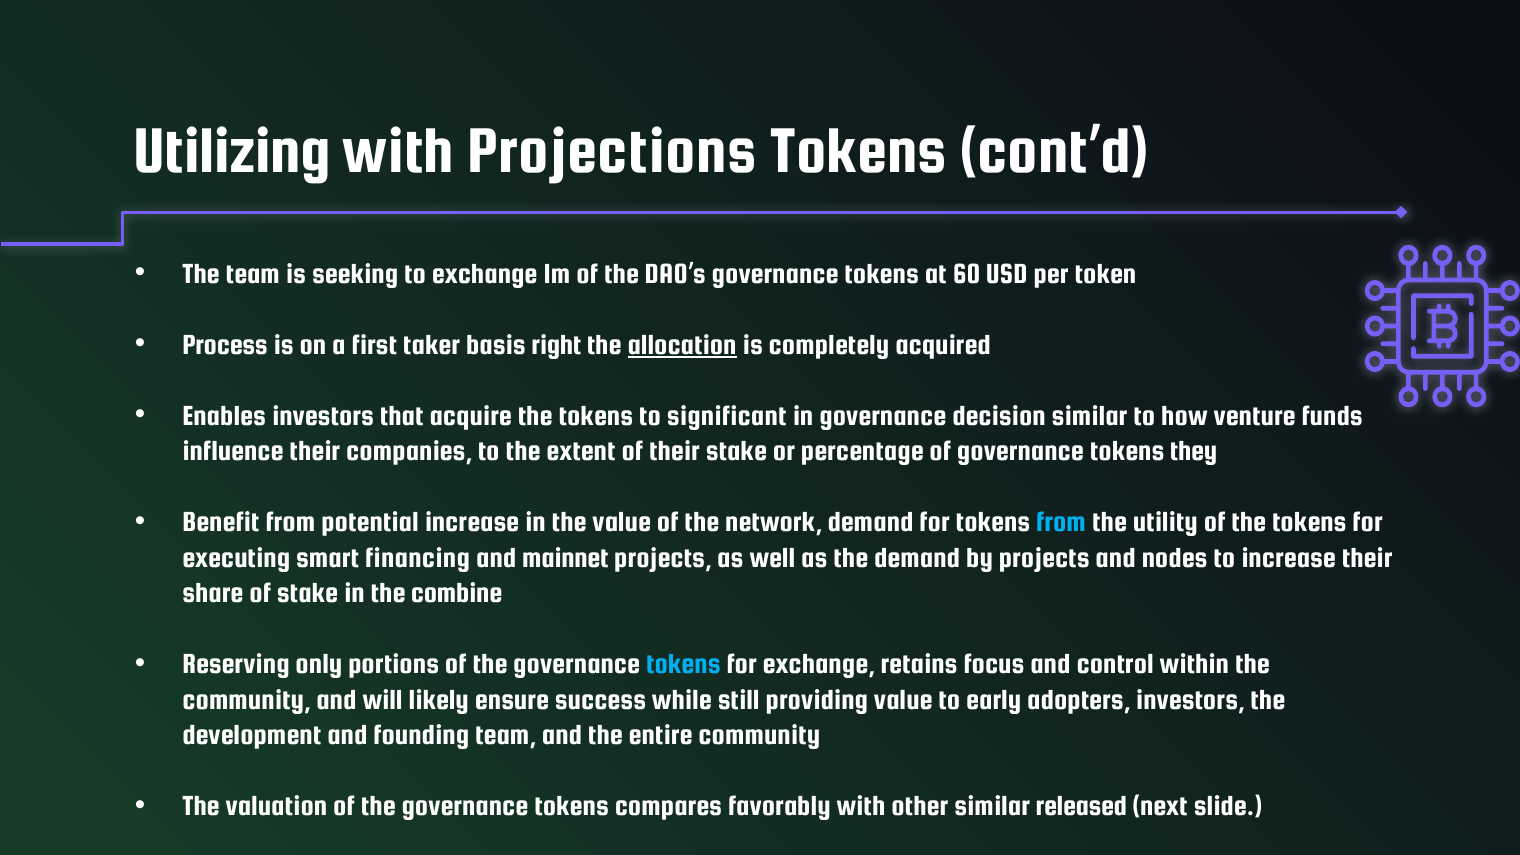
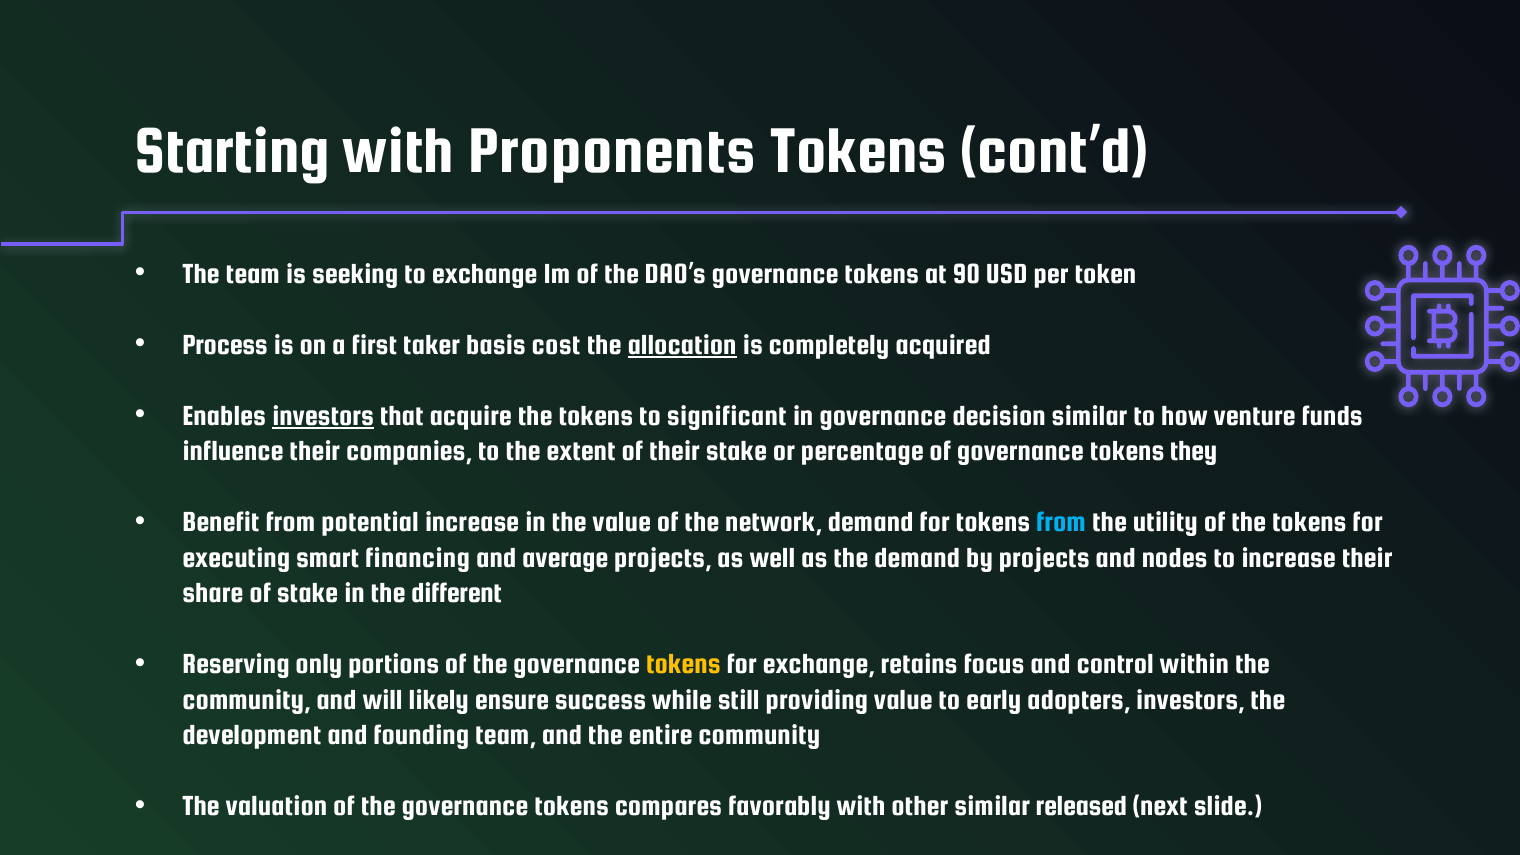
Utilizing: Utilizing -> Starting
Projections: Projections -> Proponents
60: 60 -> 90
right: right -> cost
investors at (323, 416) underline: none -> present
mainnet: mainnet -> average
combine: combine -> different
tokens at (683, 664) colour: light blue -> yellow
